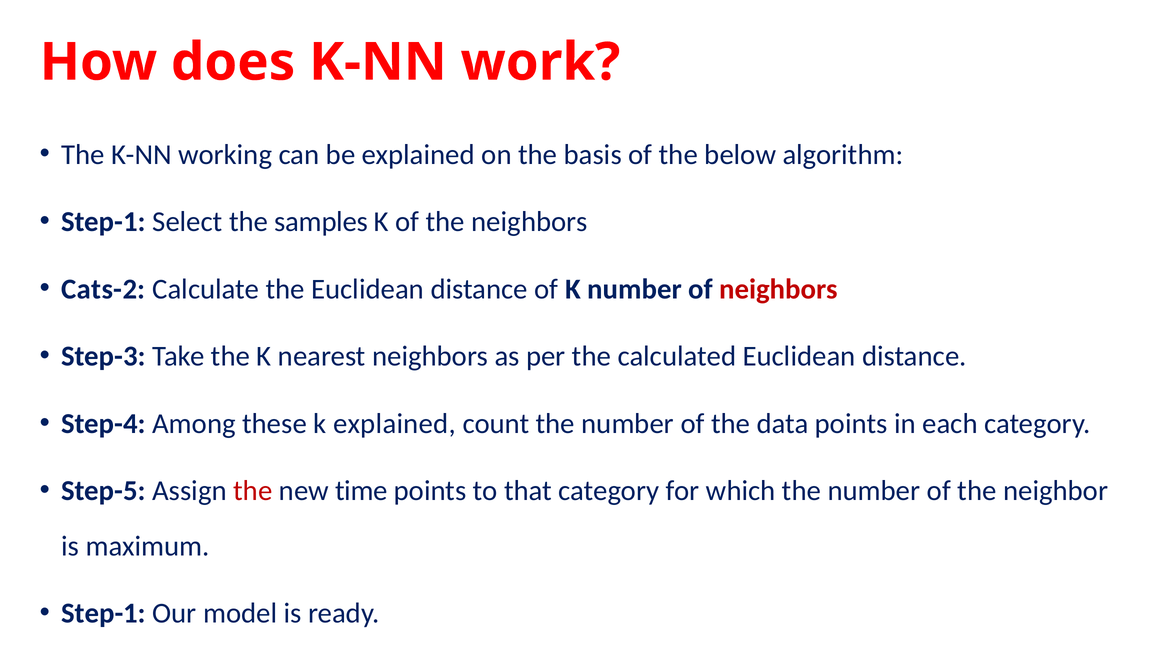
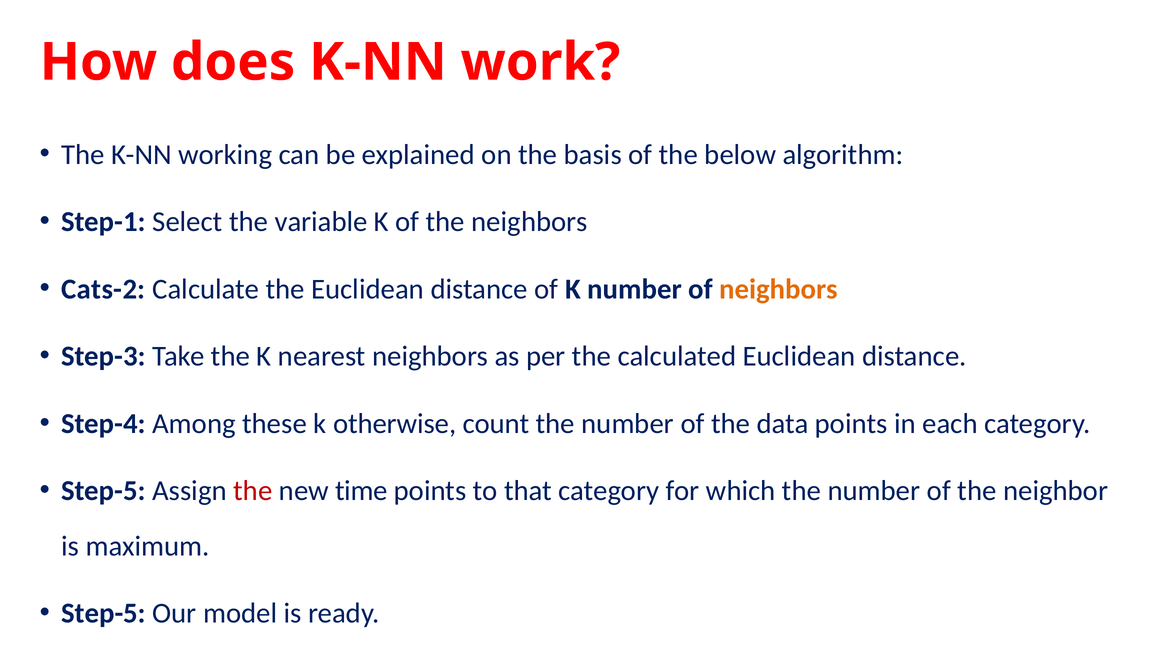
samples: samples -> variable
neighbors at (779, 289) colour: red -> orange
k explained: explained -> otherwise
Step-1 at (104, 613): Step-1 -> Step-5
